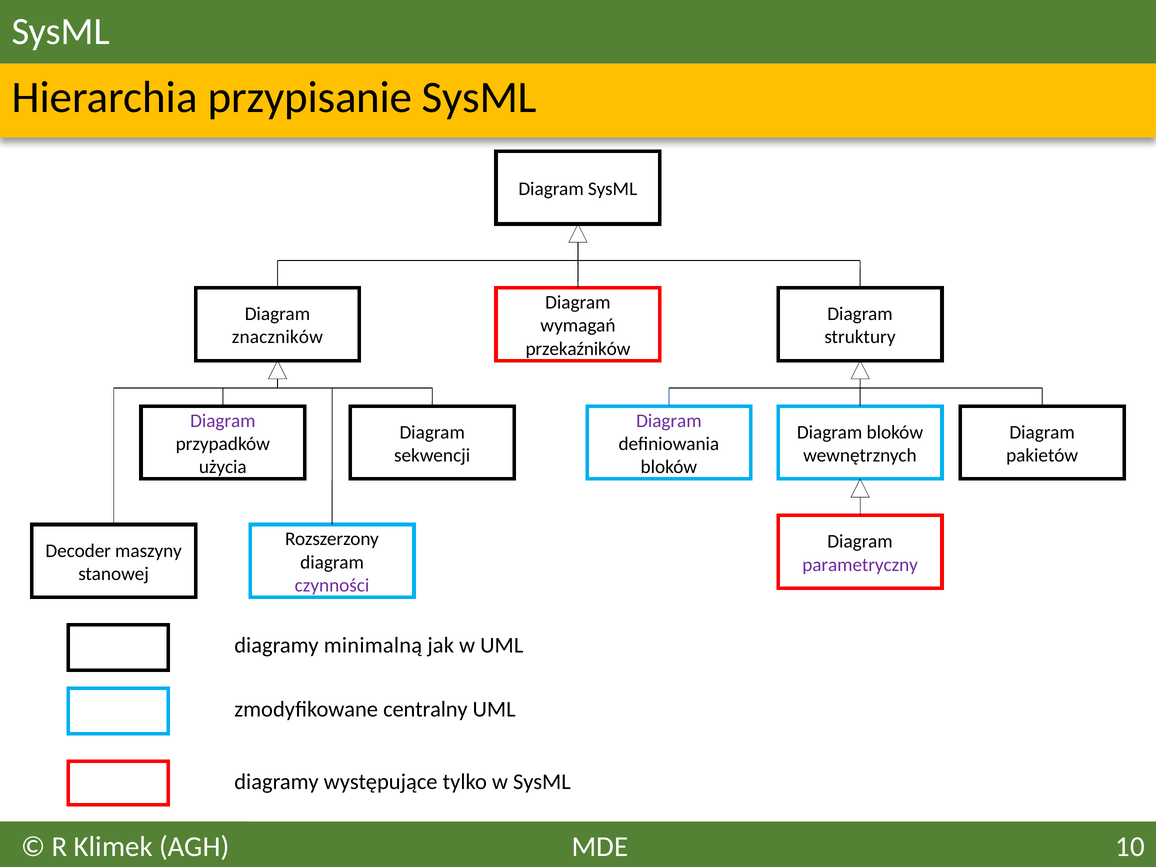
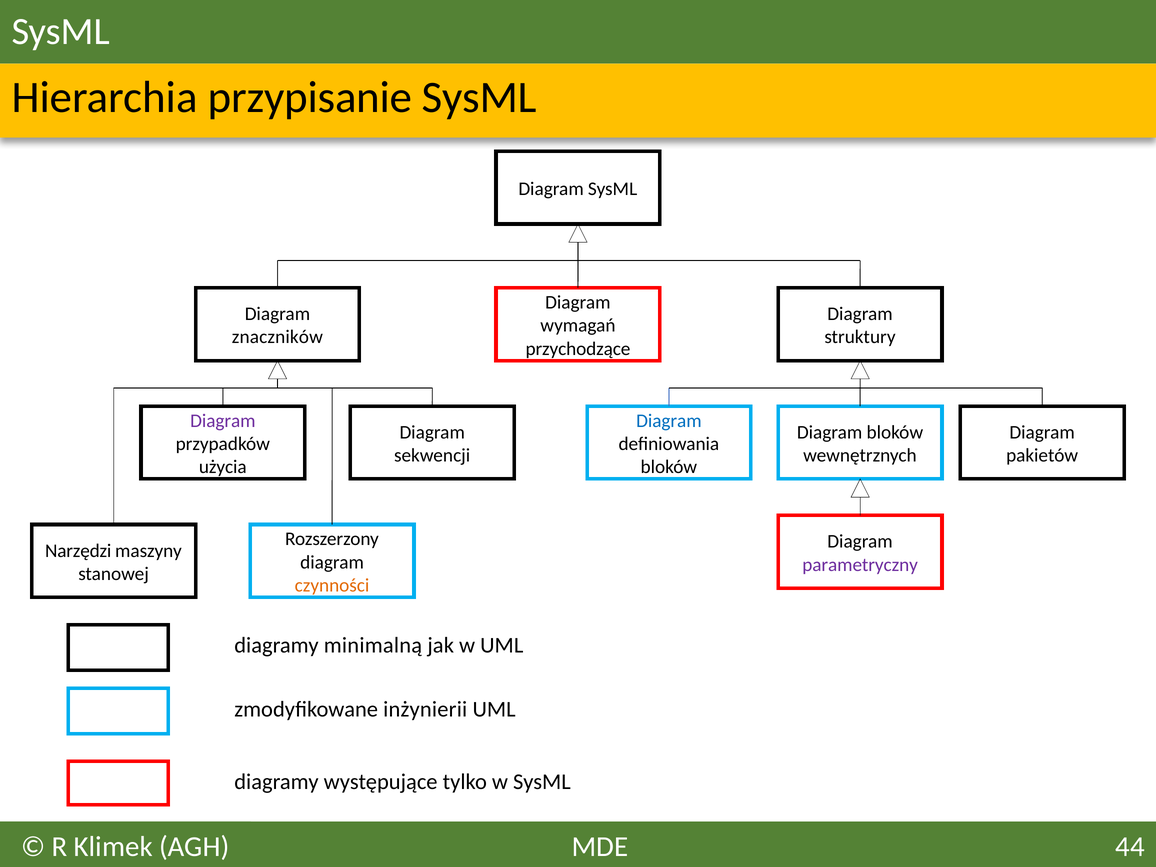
przekaźników: przekaźników -> przychodzące
Diagram at (669, 421) colour: purple -> blue
Decoder: Decoder -> Narzędzi
czynności colour: purple -> orange
centralny: centralny -> inżynierii
10: 10 -> 44
